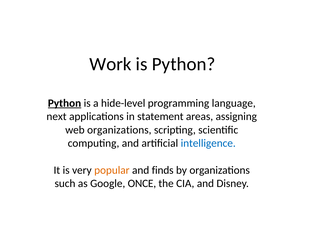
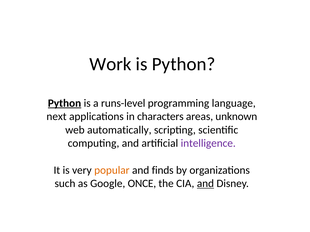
hide-level: hide-level -> runs-level
statement: statement -> characters
assigning: assigning -> unknown
web organizations: organizations -> automatically
intelligence colour: blue -> purple
and at (205, 184) underline: none -> present
